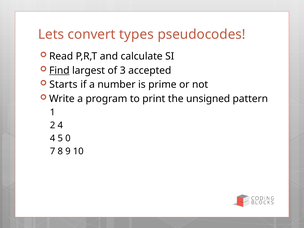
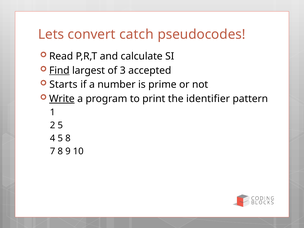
types: types -> catch
Write underline: none -> present
unsigned: unsigned -> identifier
2 4: 4 -> 5
5 0: 0 -> 8
